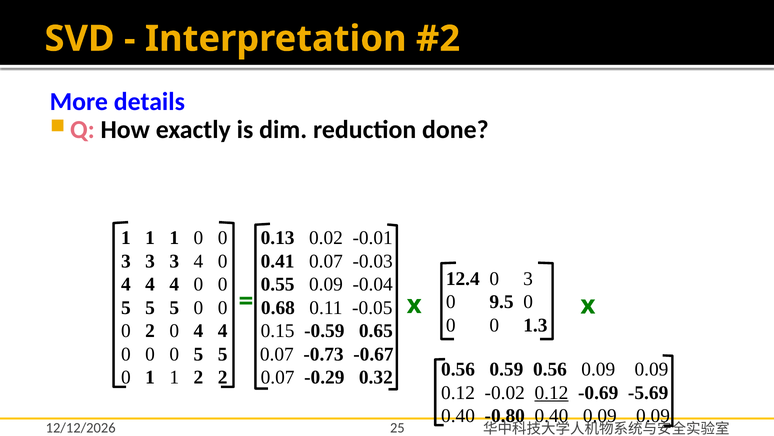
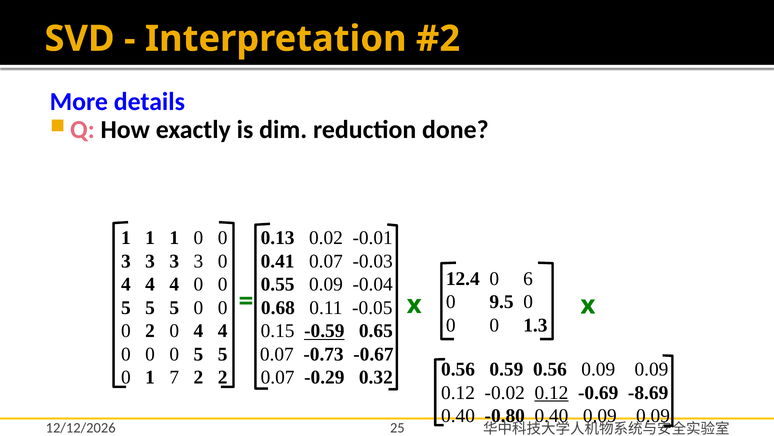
3 3 3 4: 4 -> 3
12.4 0 3: 3 -> 6
-0.59 underline: none -> present
0 1 1: 1 -> 7
-5.69: -5.69 -> -8.69
